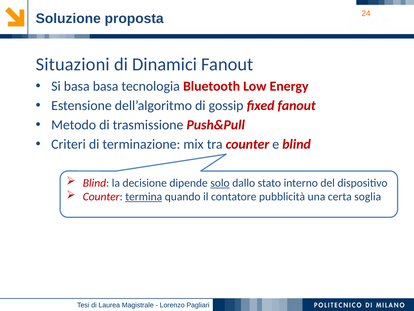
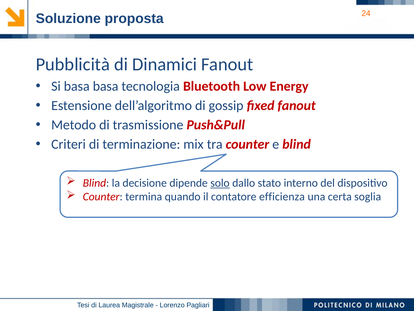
Situazioni: Situazioni -> Pubblicità
termina underline: present -> none
pubblicità: pubblicità -> efficienza
